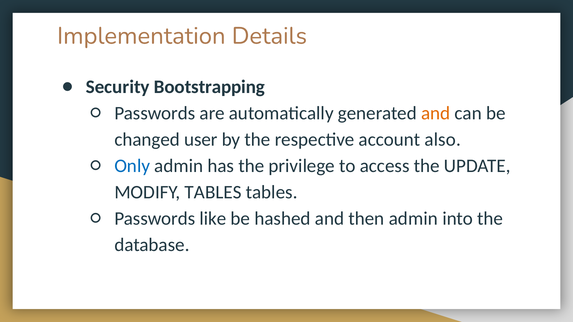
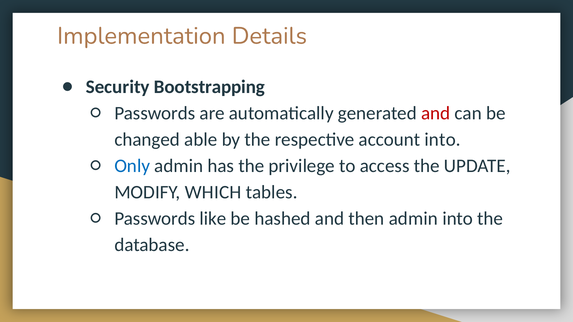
and at (436, 113) colour: orange -> red
user: user -> able
account also: also -> into
MODIFY TABLES: TABLES -> WHICH
